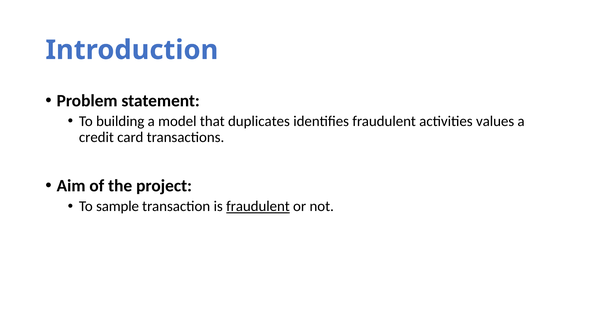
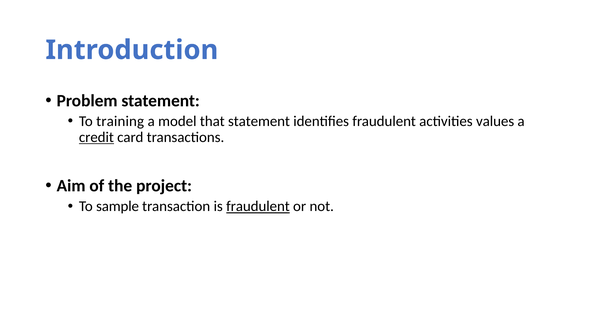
building: building -> training
that duplicates: duplicates -> statement
credit underline: none -> present
